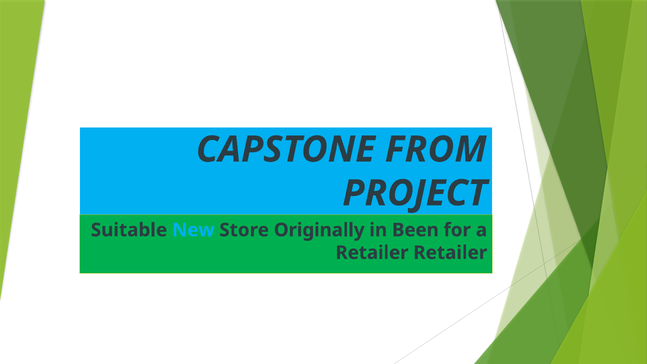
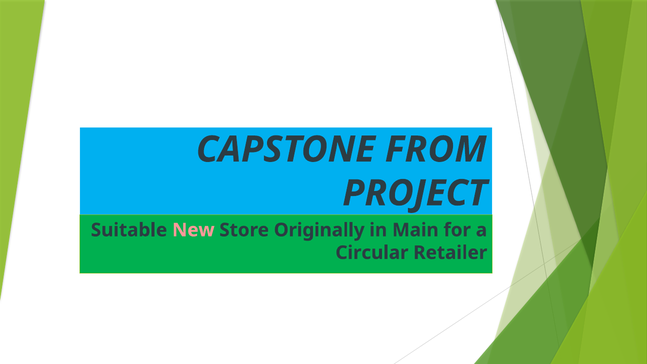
New colour: light blue -> pink
Been: Been -> Main
Retailer at (372, 253): Retailer -> Circular
